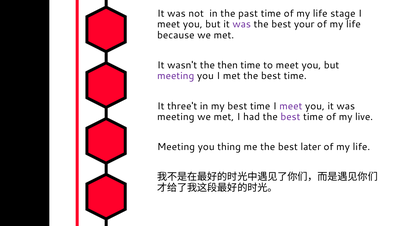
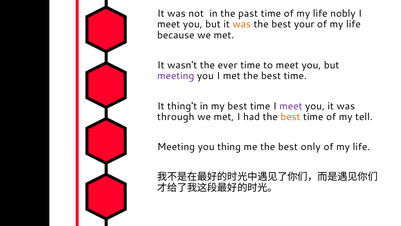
stage: stage -> nobly
was at (242, 24) colour: purple -> orange
then: then -> ever
three't: three't -> thing't
meeting at (176, 117): meeting -> through
best at (290, 117) colour: purple -> orange
live: live -> tell
later: later -> only
